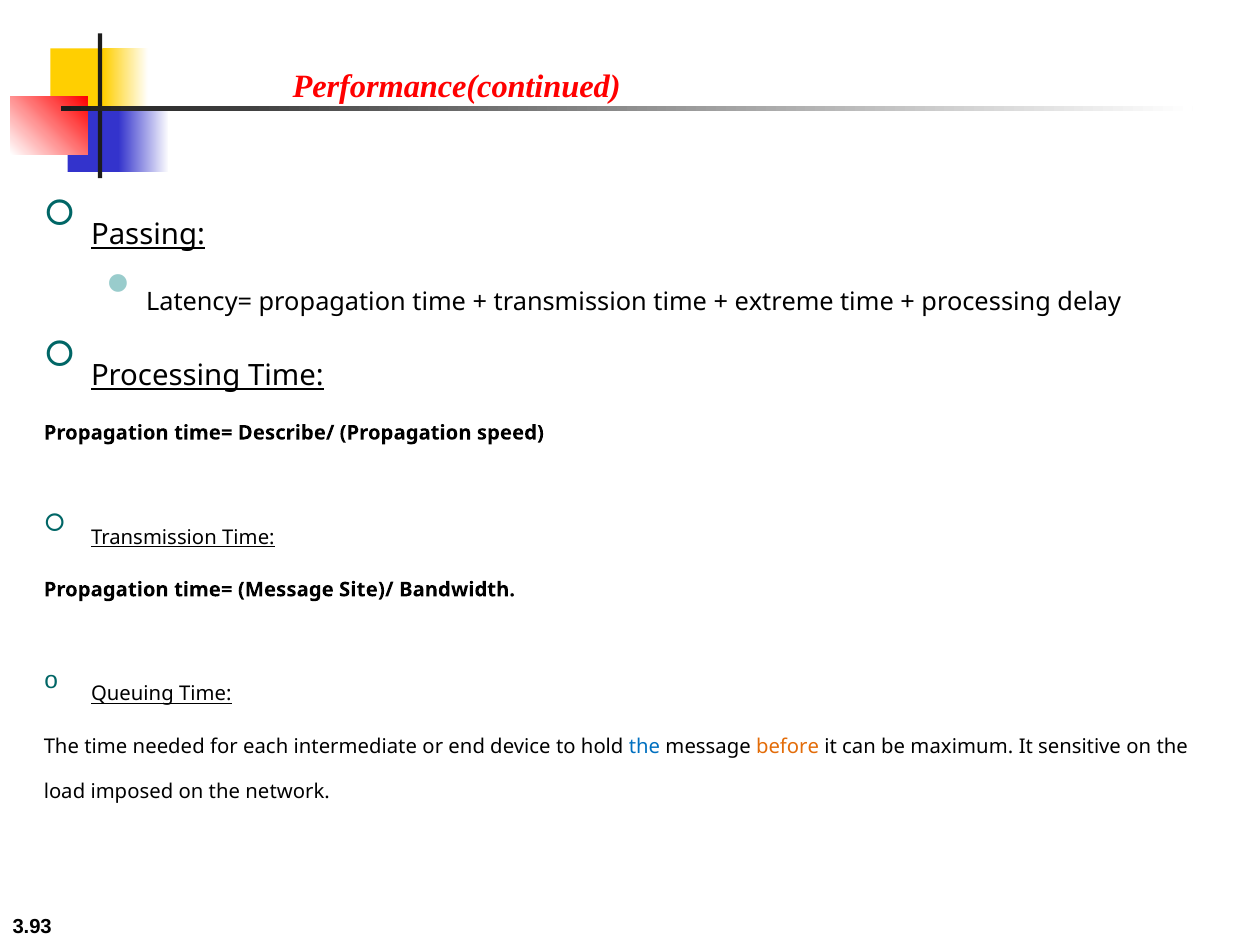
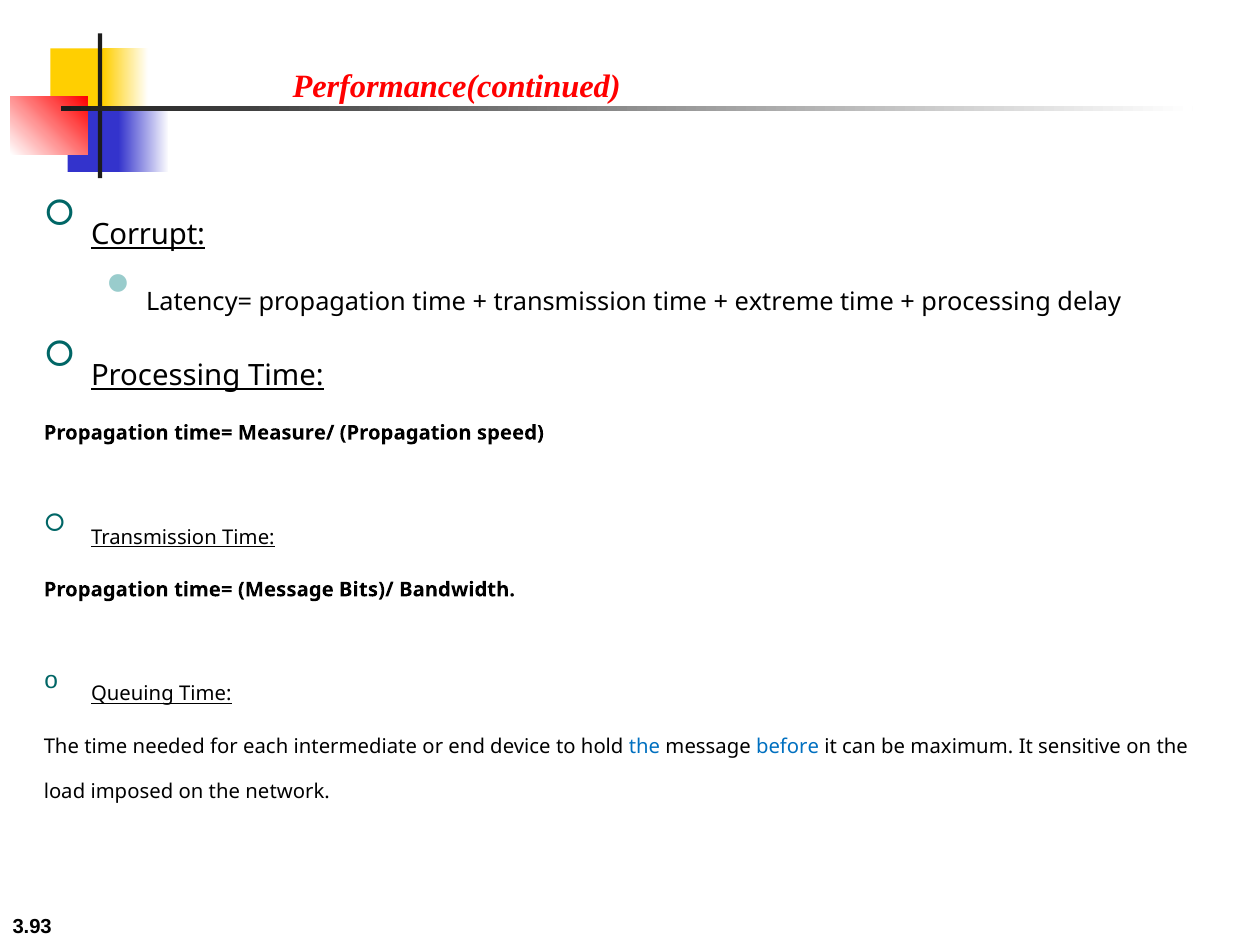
Passing: Passing -> Corrupt
Describe/: Describe/ -> Measure/
Site)/: Site)/ -> Bits)/
before colour: orange -> blue
